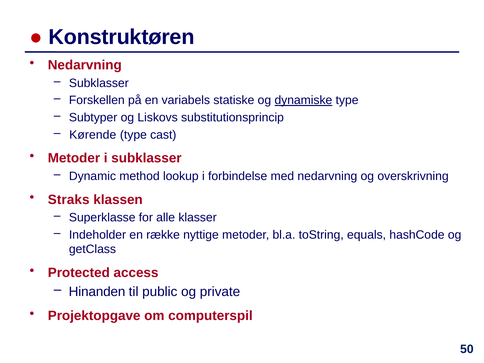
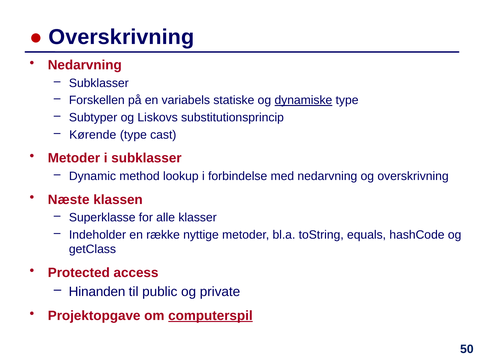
Konstruktøren at (121, 37): Konstruktøren -> Overskrivning
Straks: Straks -> Næste
computerspil underline: none -> present
